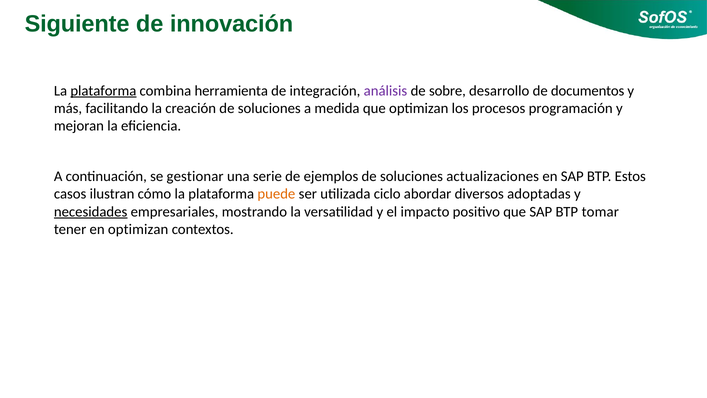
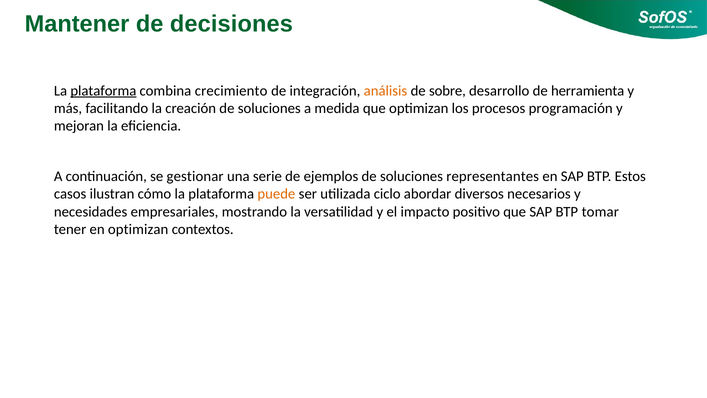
Siguiente: Siguiente -> Mantener
innovación: innovación -> decisiones
herramienta: herramienta -> crecimiento
análisis colour: purple -> orange
documentos: documentos -> herramienta
actualizaciones: actualizaciones -> representantes
adoptadas: adoptadas -> necesarios
necesidades underline: present -> none
